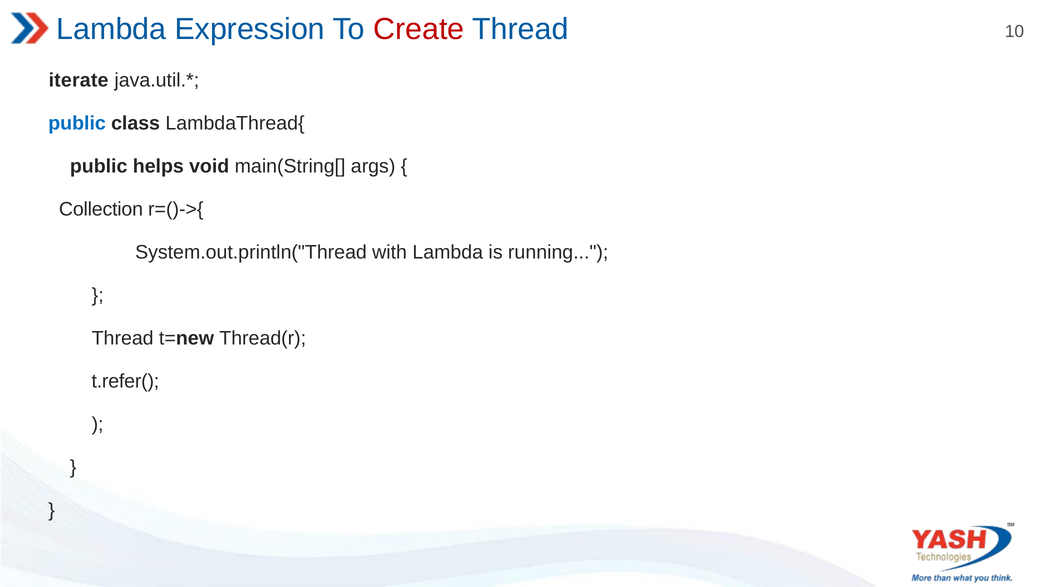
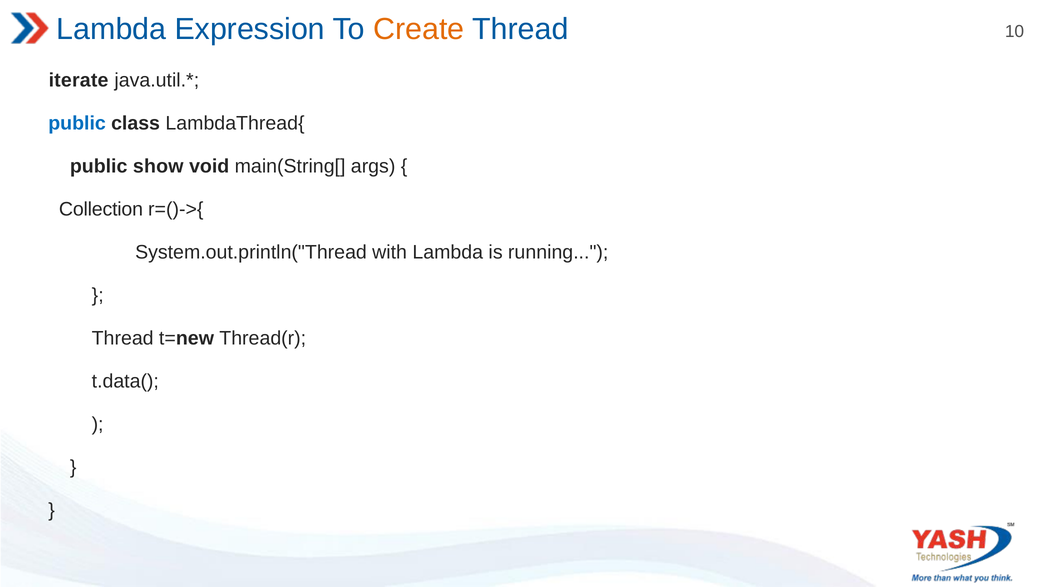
Create colour: red -> orange
helps: helps -> show
t.refer(: t.refer( -> t.data(
